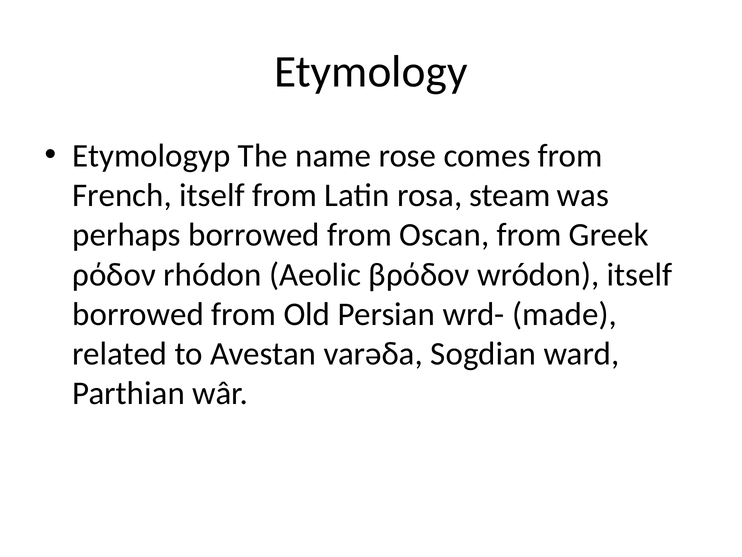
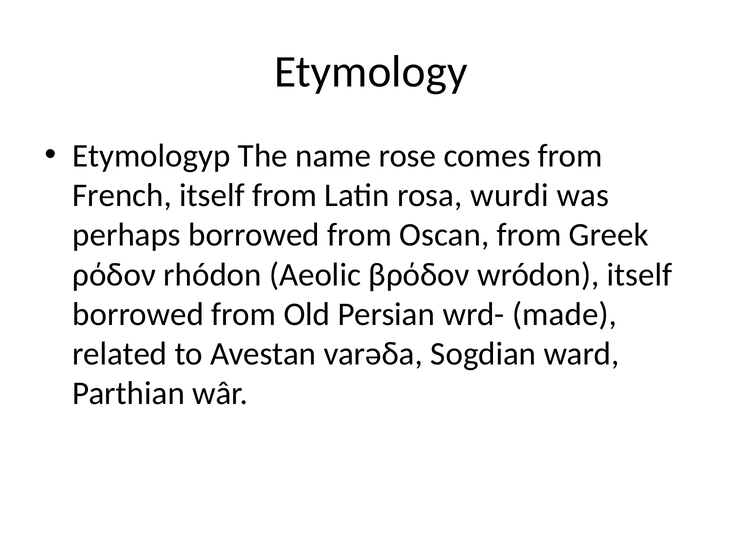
steam: steam -> wurdi
